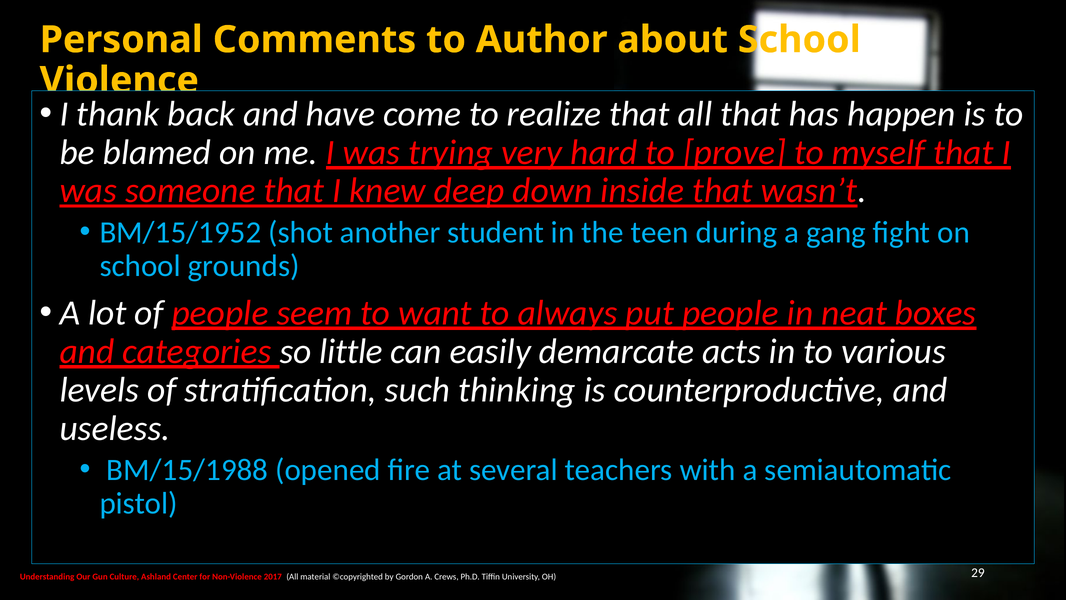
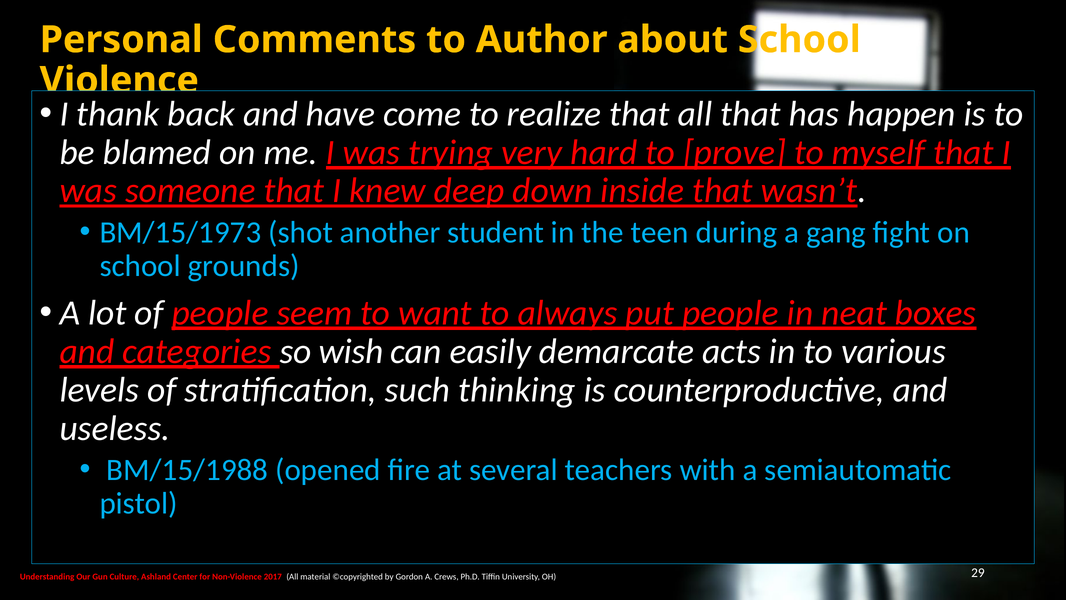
BM/15/1952: BM/15/1952 -> BM/15/1973
little: little -> wish
